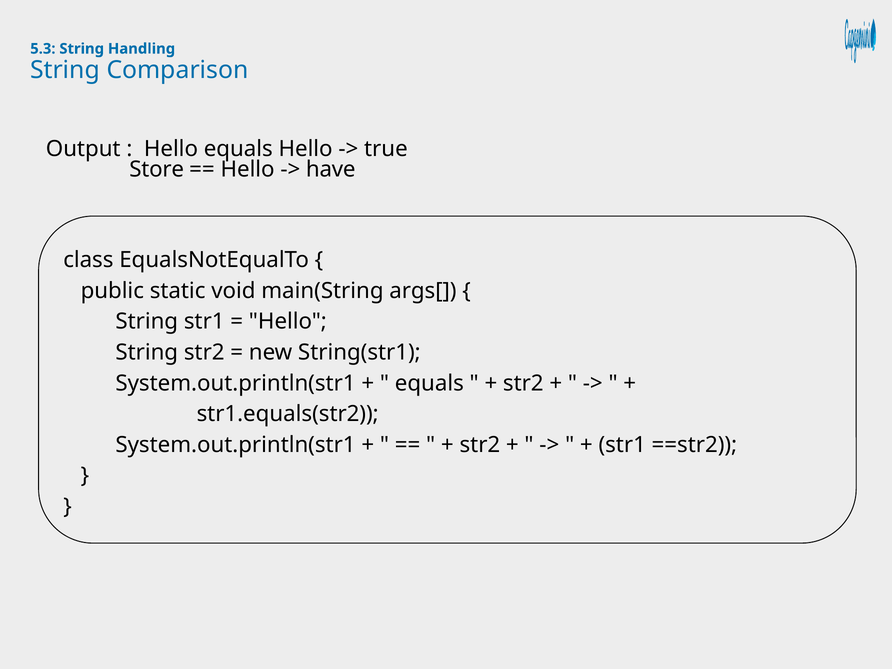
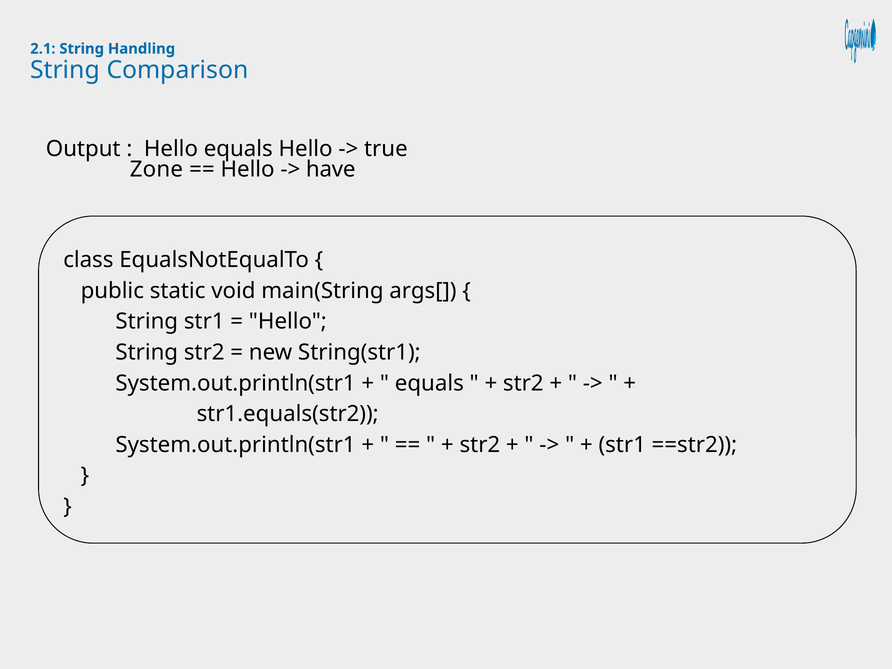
5.3: 5.3 -> 2.1
Store: Store -> Zone
